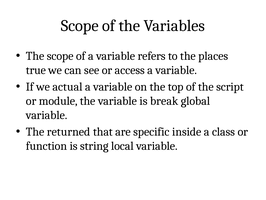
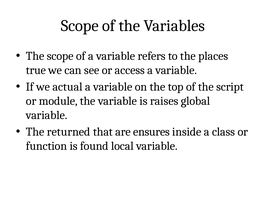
break: break -> raises
specific: specific -> ensures
string: string -> found
